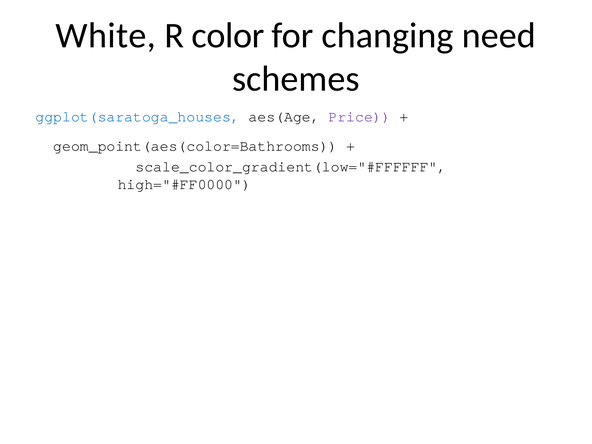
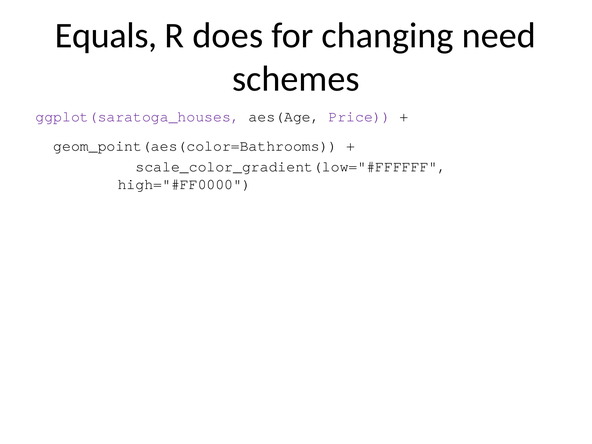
White: White -> Equals
color: color -> does
ggplot(saratoga_houses colour: blue -> purple
